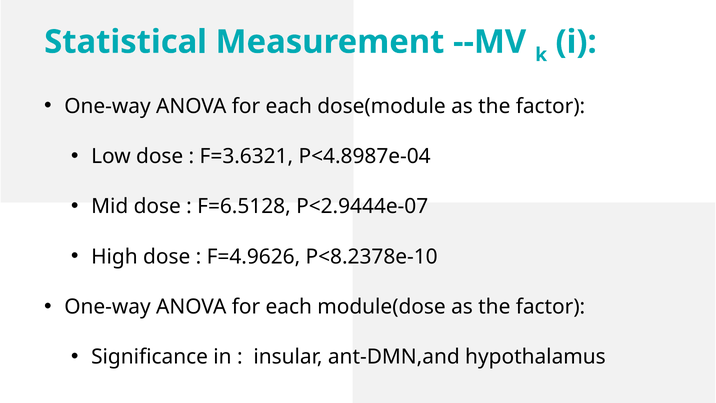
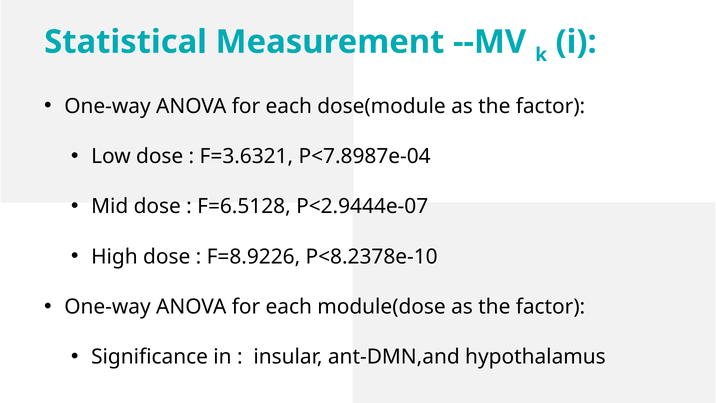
P<4.8987e-04: P<4.8987e-04 -> P<7.8987e-04
F=4.9626: F=4.9626 -> F=8.9226
